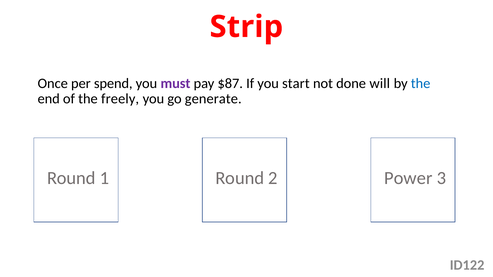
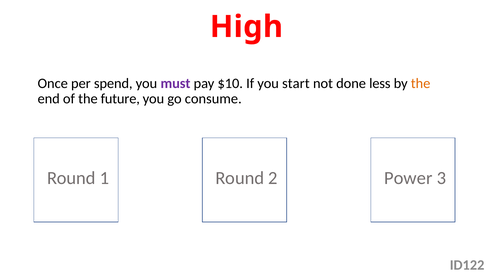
Strip: Strip -> High
$87: $87 -> $10
will: will -> less
the at (421, 83) colour: blue -> orange
freely: freely -> future
generate: generate -> consume
